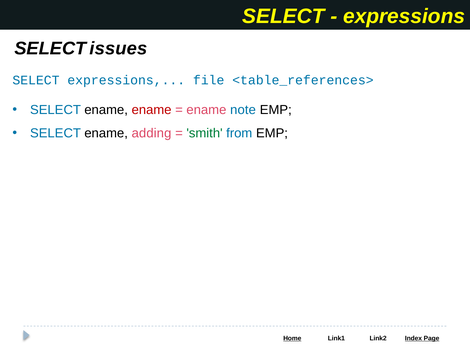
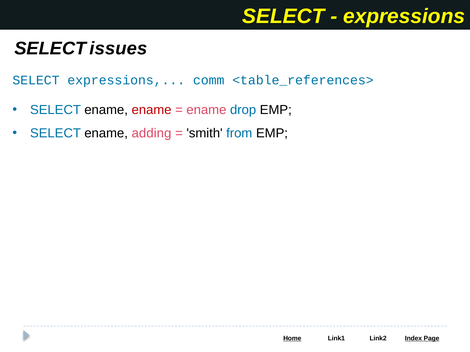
file: file -> comm
note: note -> drop
smith colour: green -> black
